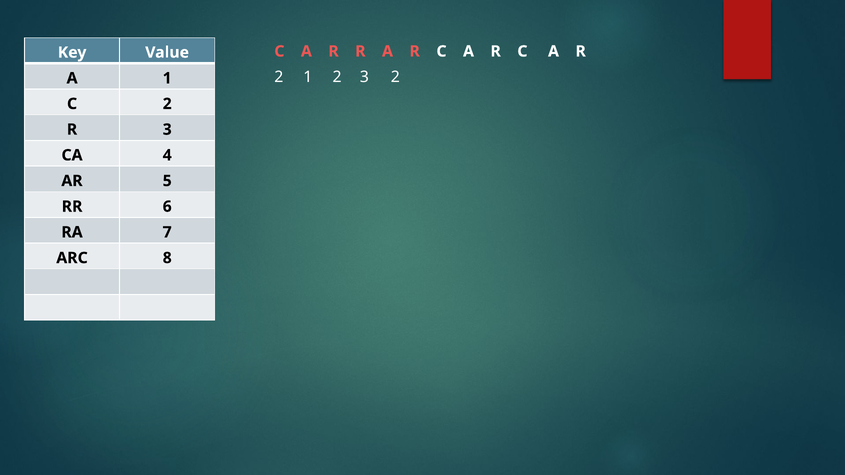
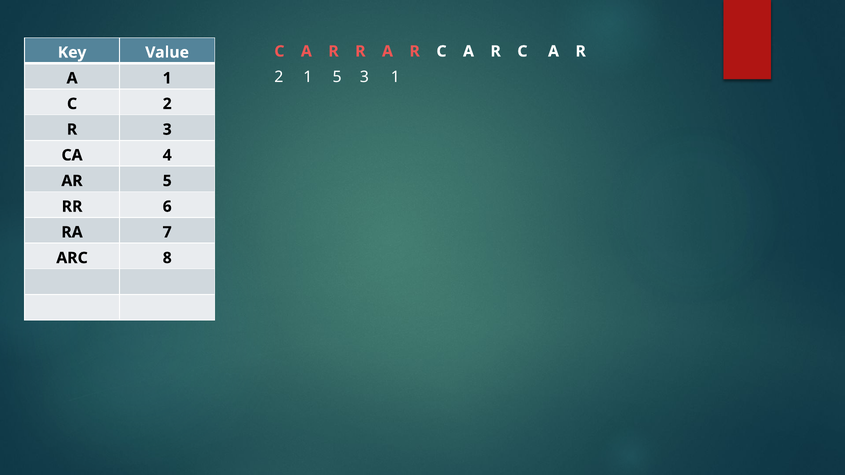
1 2: 2 -> 5
3 2: 2 -> 1
